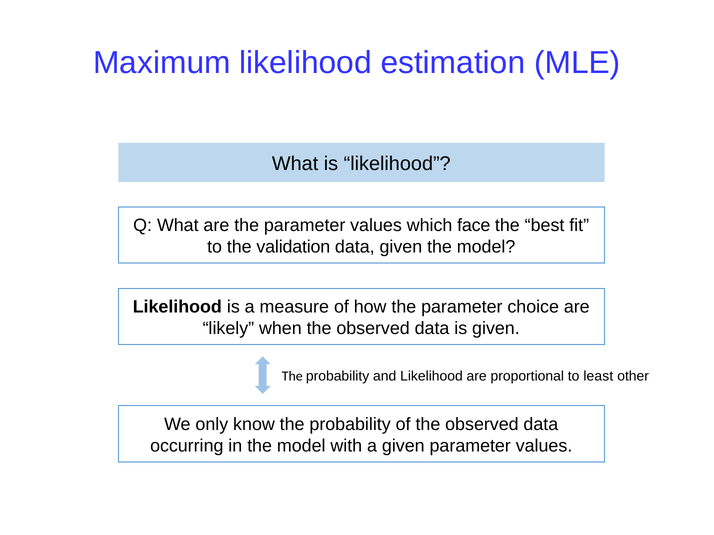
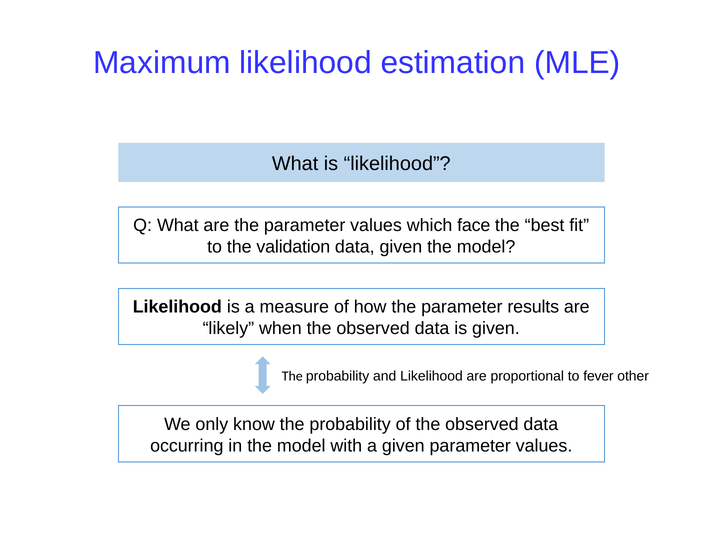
choice: choice -> results
least: least -> fever
